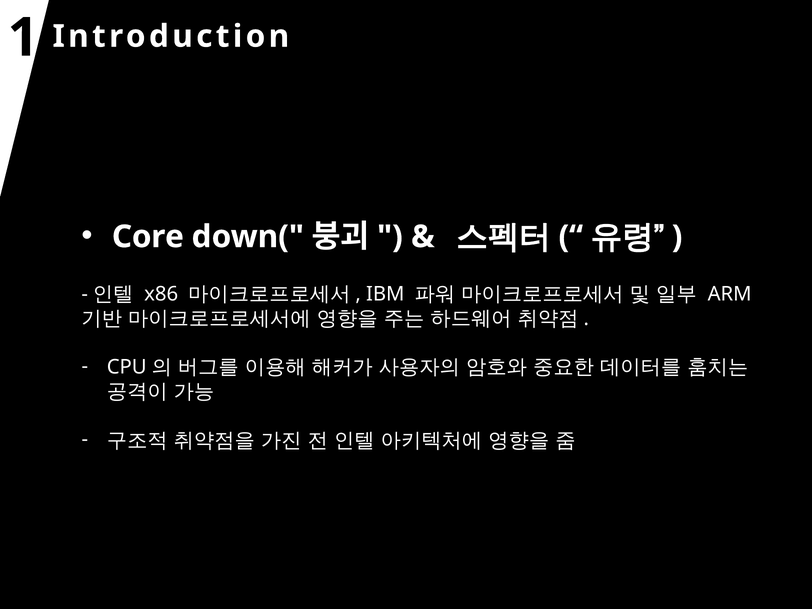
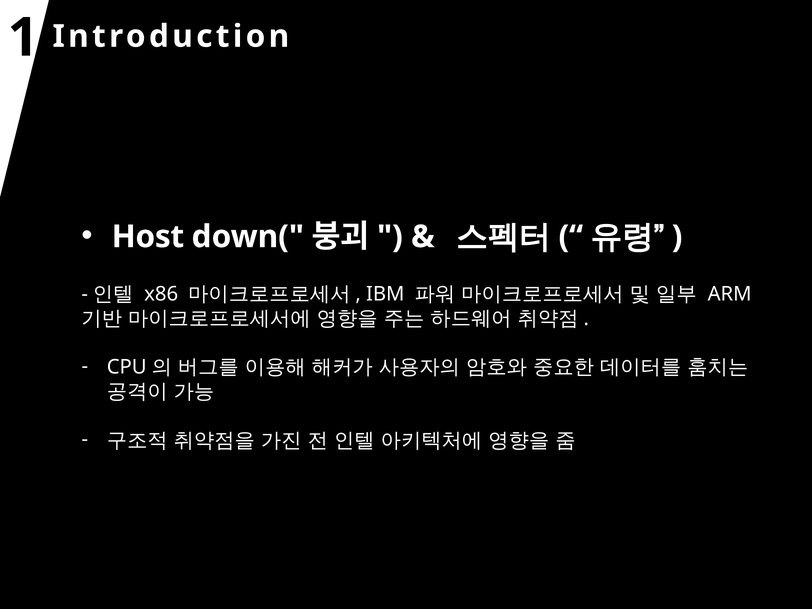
Core: Core -> Host
